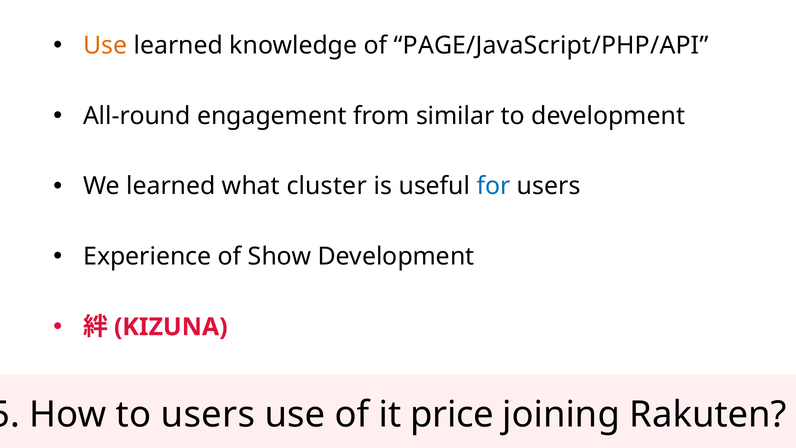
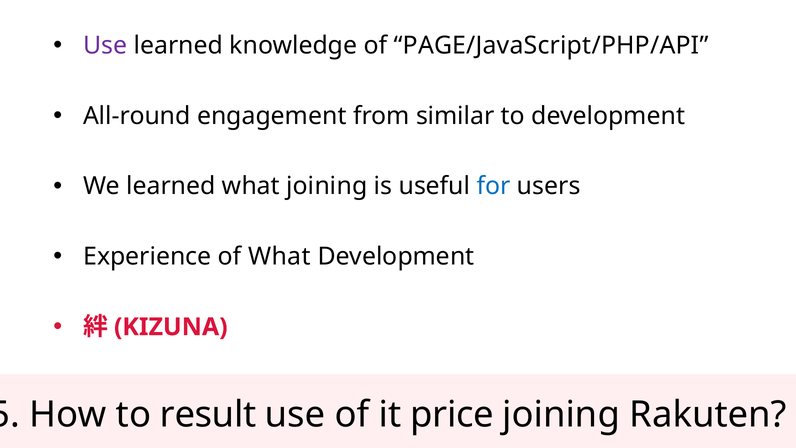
Use at (105, 46) colour: orange -> purple
what cluster: cluster -> joining
of Show: Show -> What
to users: users -> result
